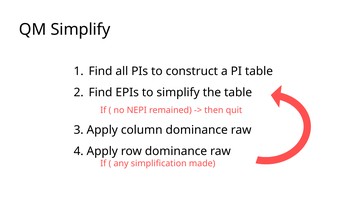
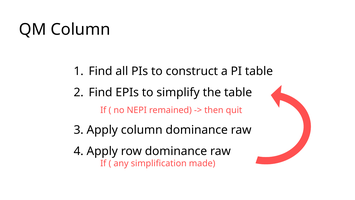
QM Simplify: Simplify -> Column
